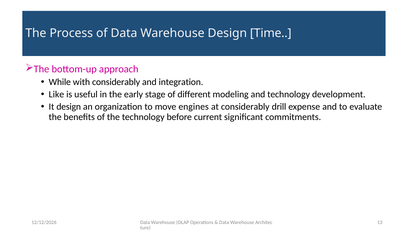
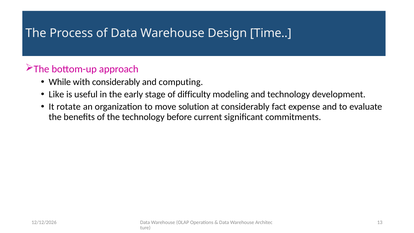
integration: integration -> computing
different: different -> difficulty
It design: design -> rotate
engines: engines -> solution
drill: drill -> fact
